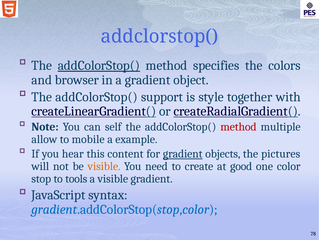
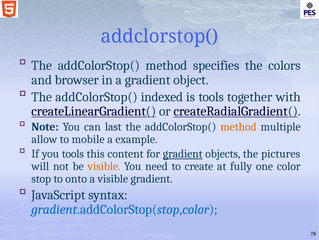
addColorStop( at (99, 65) underline: present -> none
support: support -> indexed
is style: style -> tools
self: self -> last
method at (238, 126) colour: red -> orange
you hear: hear -> tools
good: good -> fully
tools: tools -> onto
